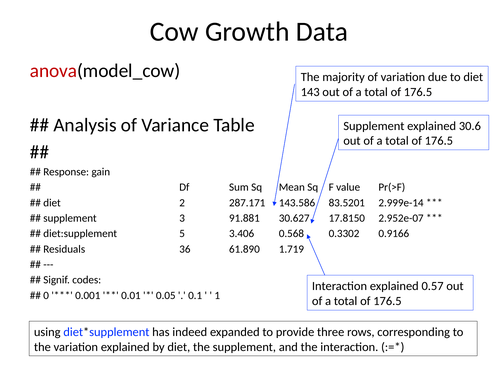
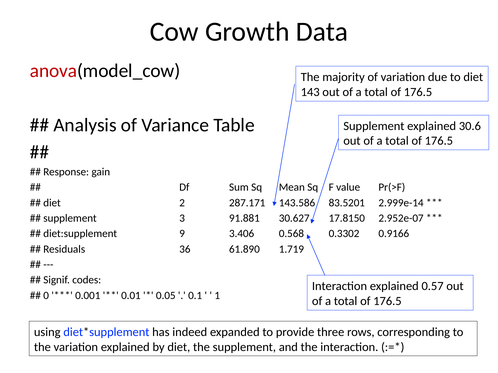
5: 5 -> 9
